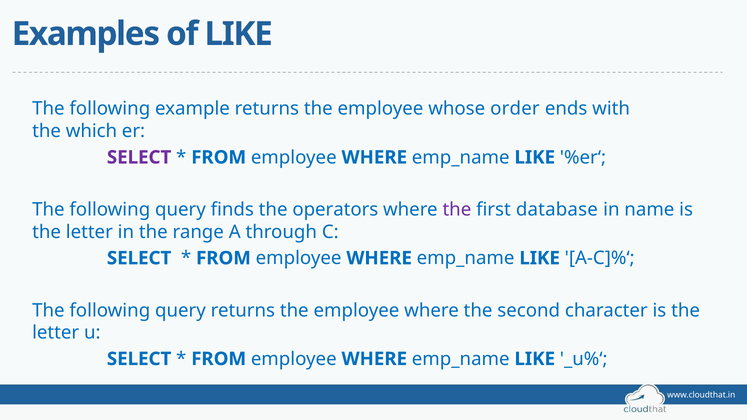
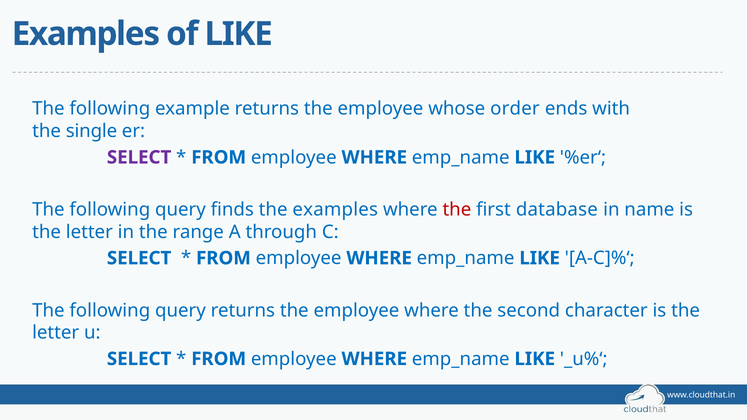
which: which -> single
the operators: operators -> examples
the at (457, 210) colour: purple -> red
